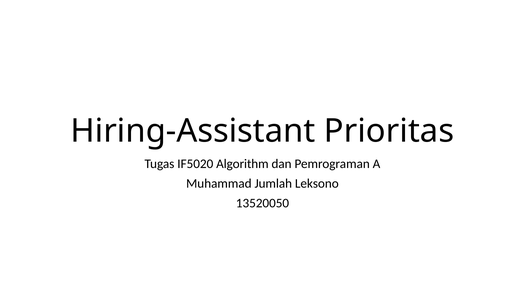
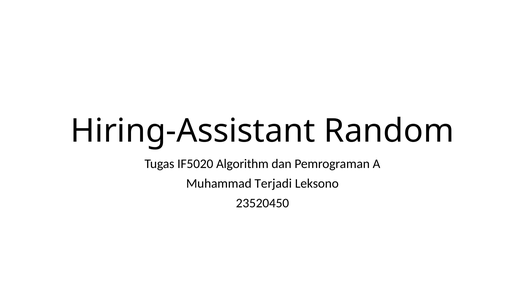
Prioritas: Prioritas -> Random
Jumlah: Jumlah -> Terjadi
13520050: 13520050 -> 23520450
